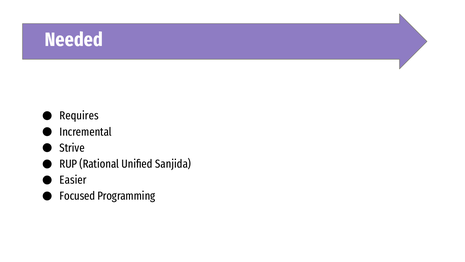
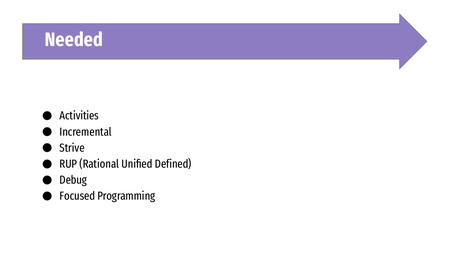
Requires: Requires -> Activities
Sanjida: Sanjida -> Defined
Easier: Easier -> Debug
